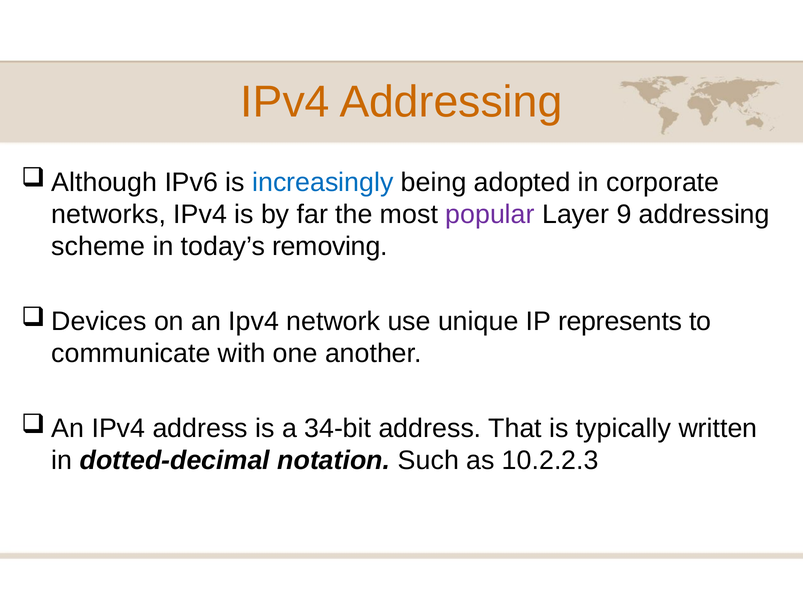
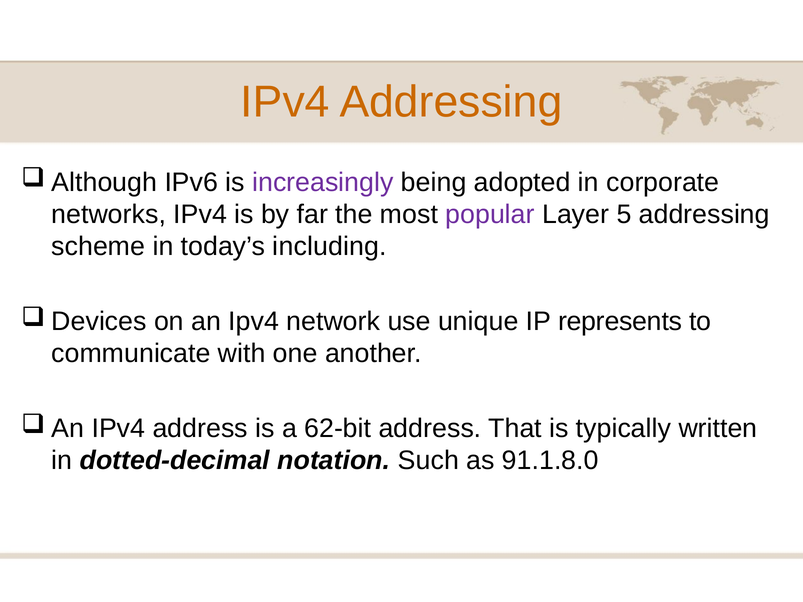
increasingly colour: blue -> purple
9: 9 -> 5
removing: removing -> including
34-bit: 34-bit -> 62-bit
10.2.2.3: 10.2.2.3 -> 91.1.8.0
